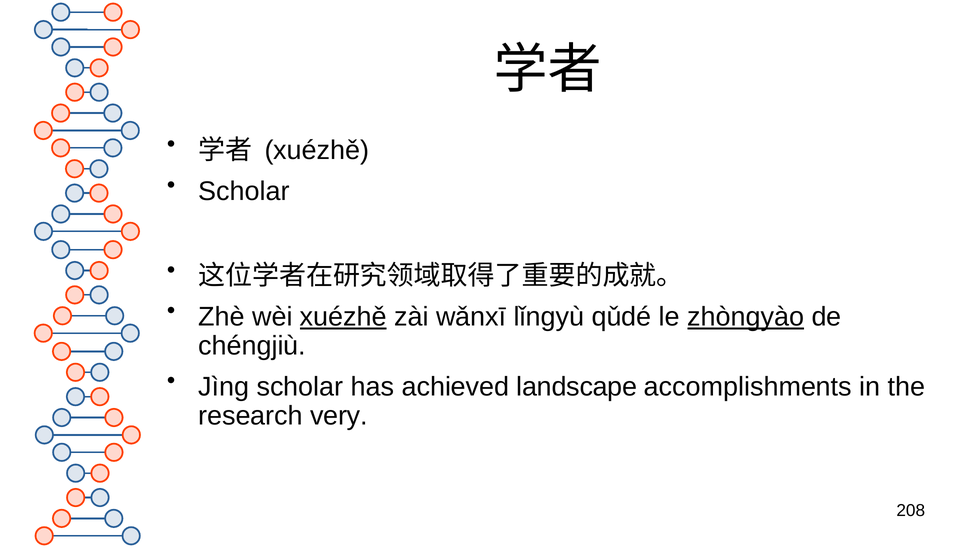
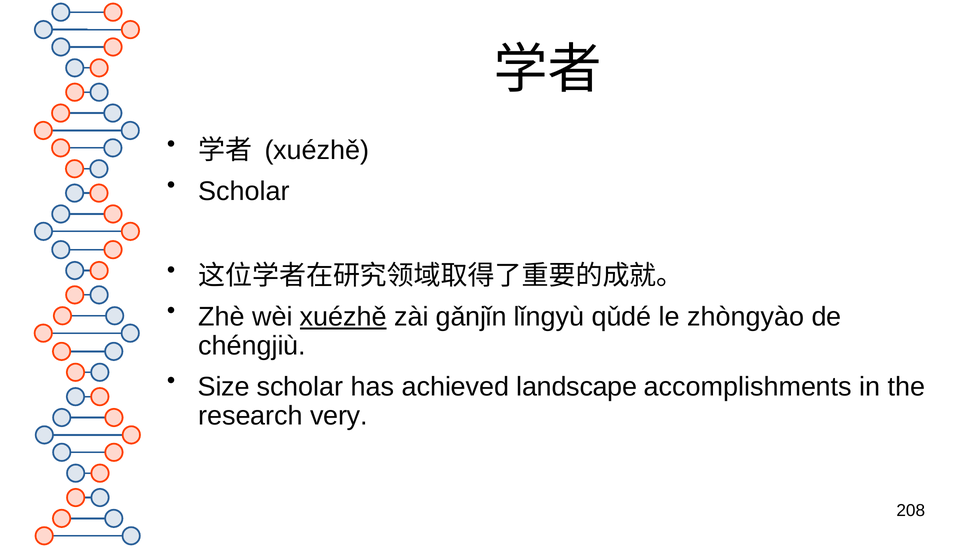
wǎnxī: wǎnxī -> gǎnjǐn
zhòngyào underline: present -> none
Jìng: Jìng -> Size
